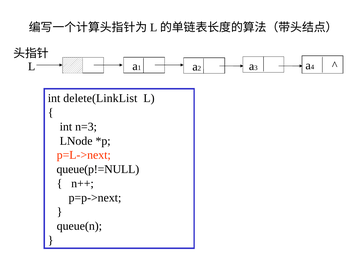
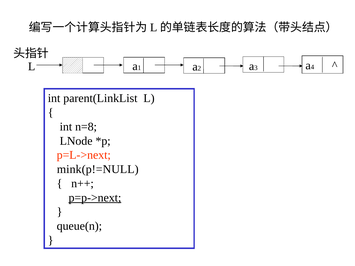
delete(LinkList: delete(LinkList -> parent(LinkList
n=3: n=3 -> n=8
queue(p!=NULL: queue(p!=NULL -> mink(p!=NULL
p=p->next underline: none -> present
